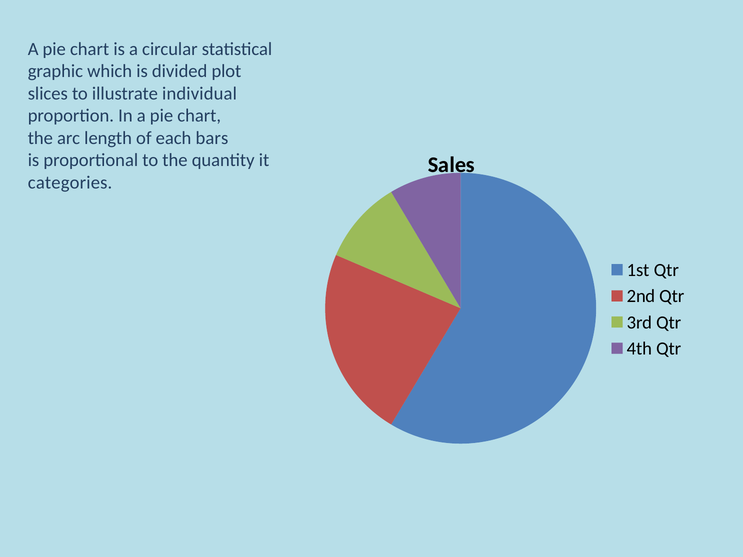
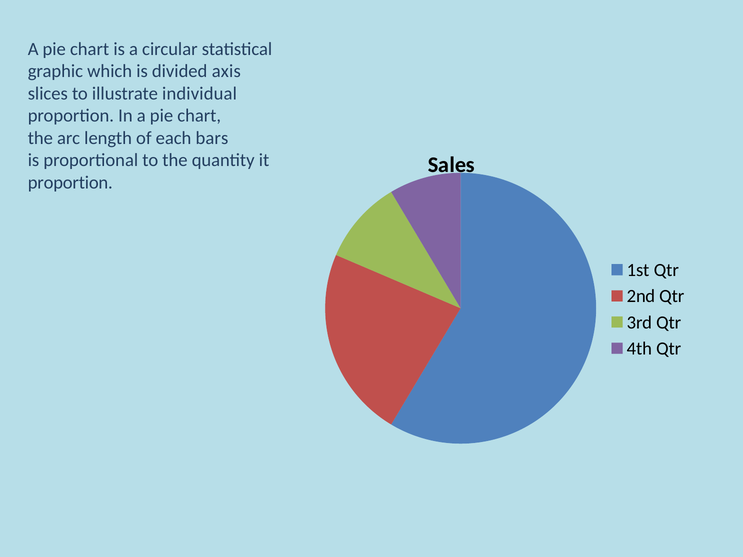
plot: plot -> axis
categories at (70, 183): categories -> proportion
